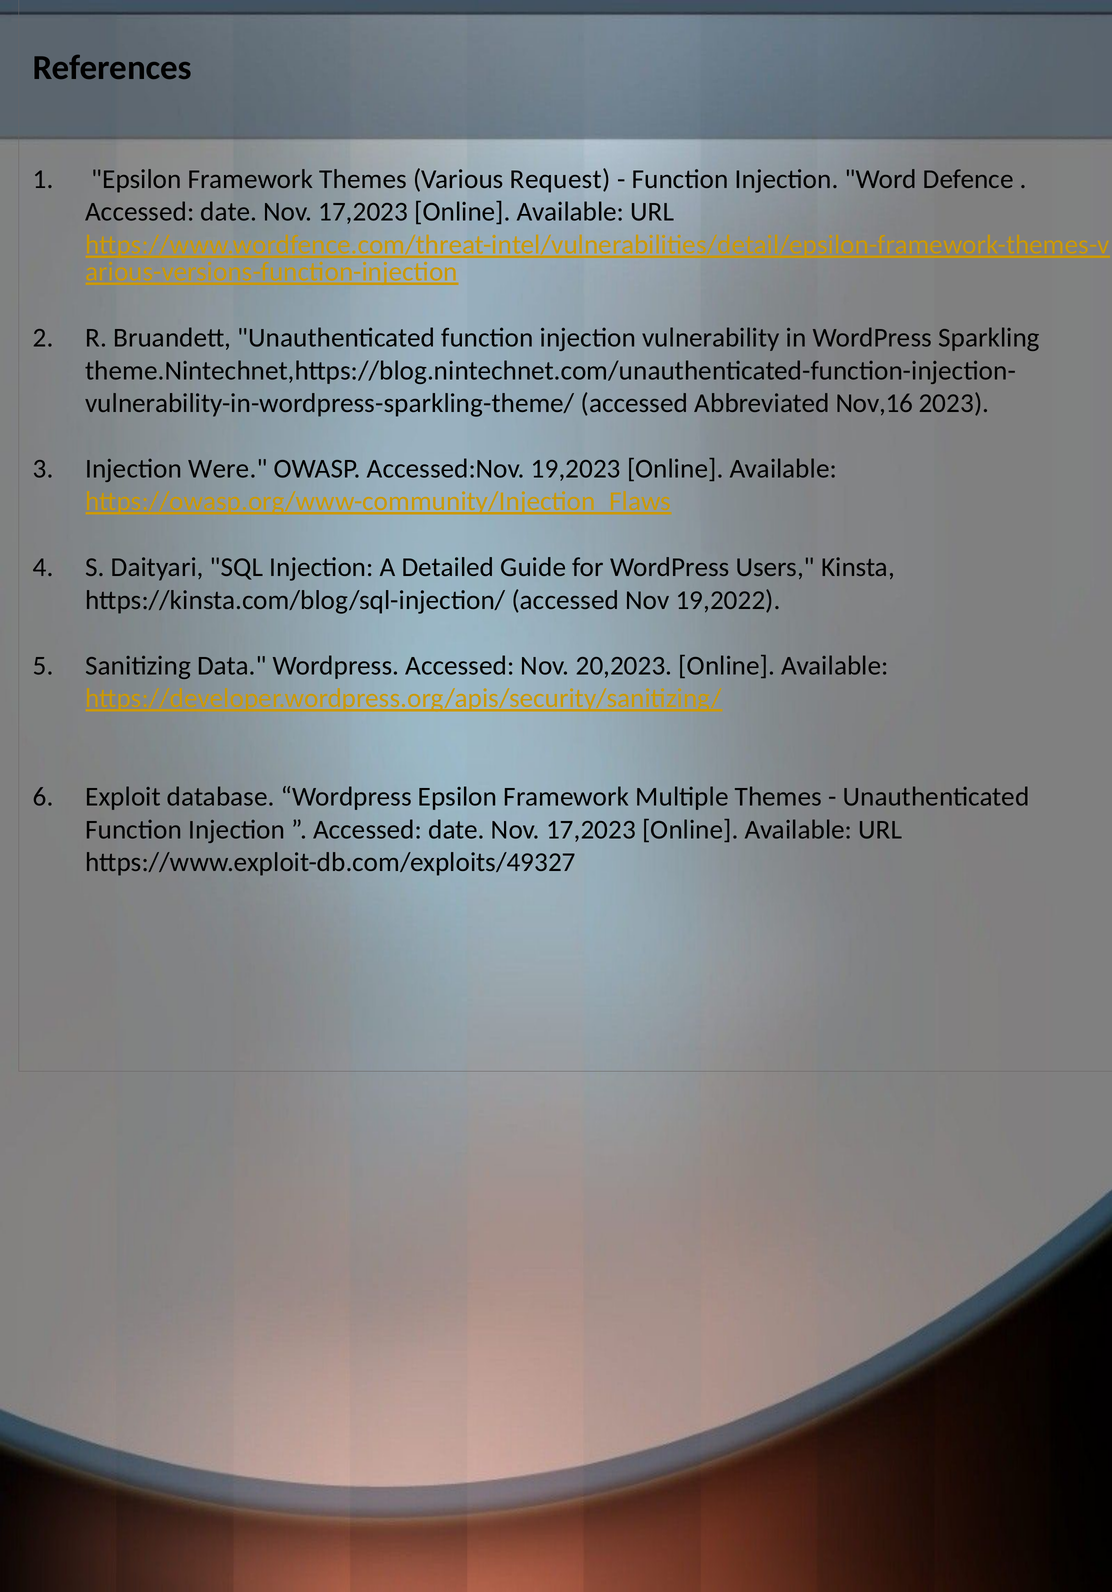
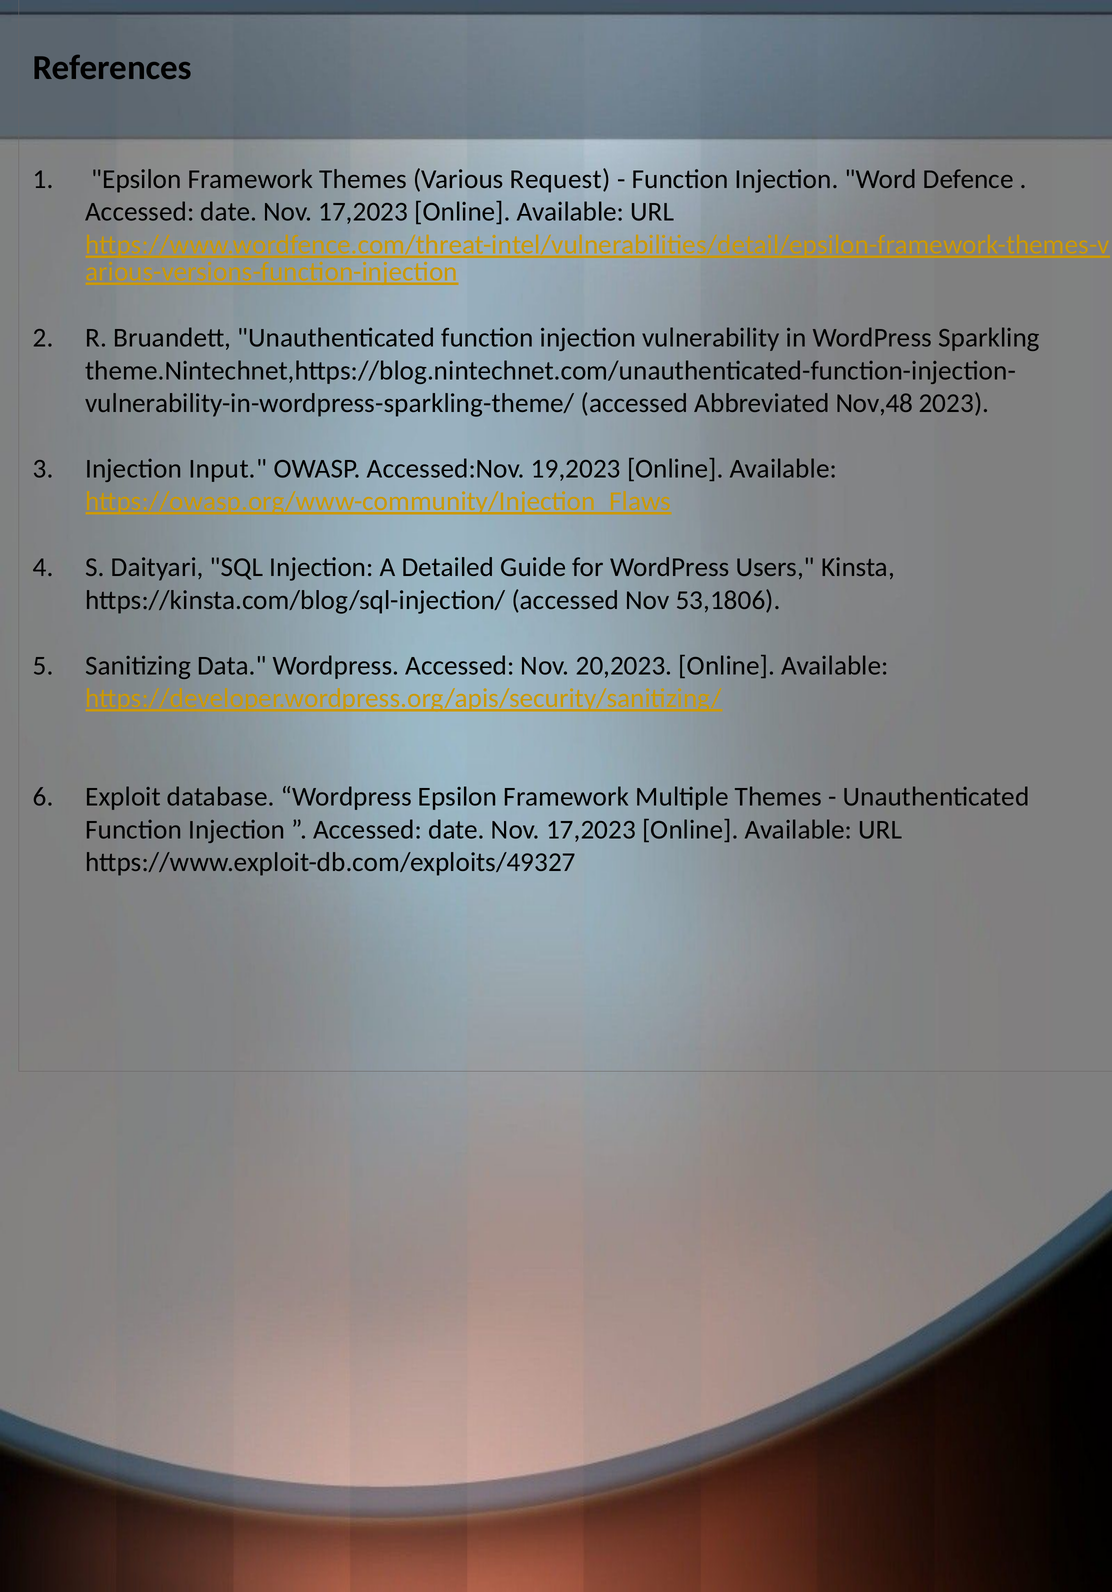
Nov,16: Nov,16 -> Nov,48
Were: Were -> Input
19,2022: 19,2022 -> 53,1806
